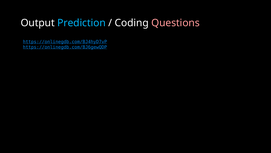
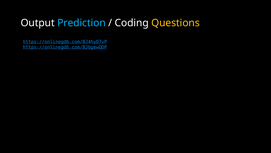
Questions colour: pink -> yellow
